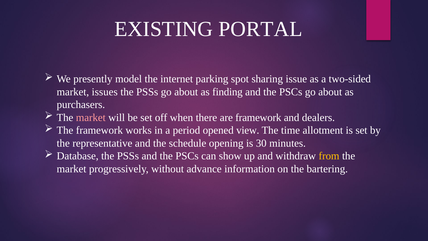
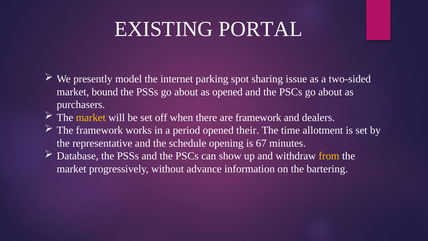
issues: issues -> bound
as finding: finding -> opened
market at (91, 117) colour: pink -> yellow
view: view -> their
30: 30 -> 67
